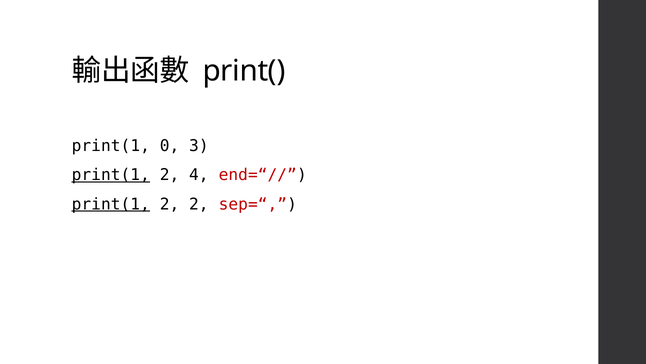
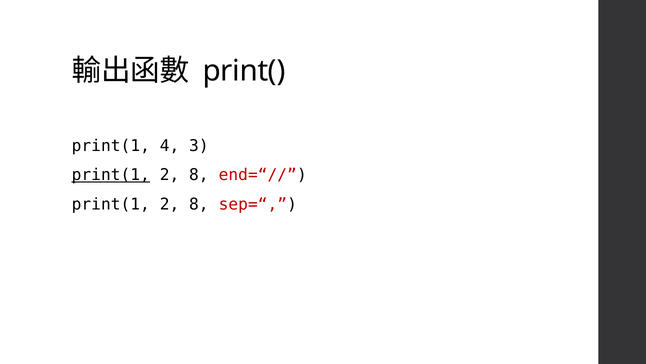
0: 0 -> 4
4 at (199, 175): 4 -> 8
print(1 at (111, 204) underline: present -> none
2 at (199, 204): 2 -> 8
